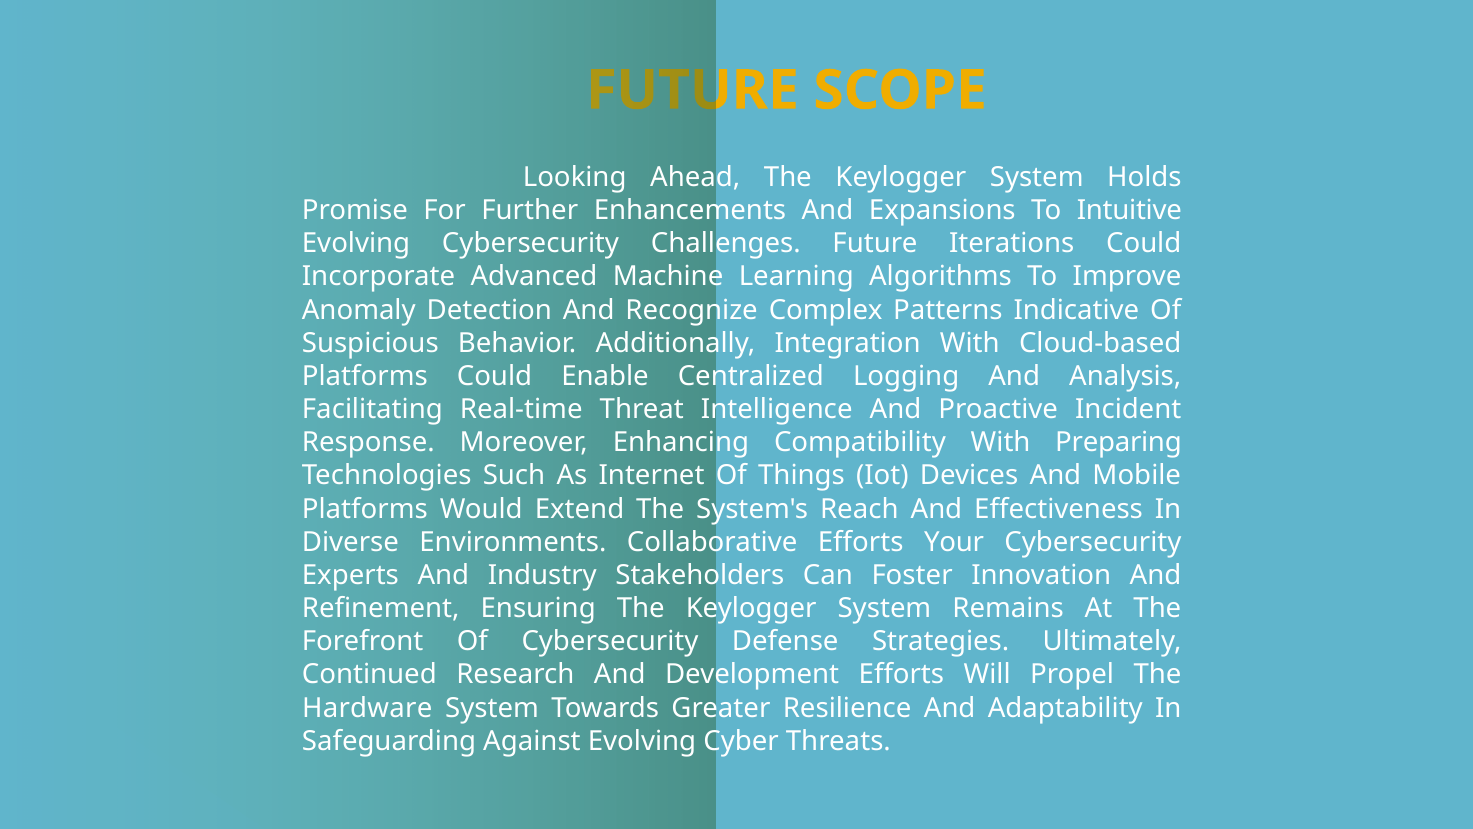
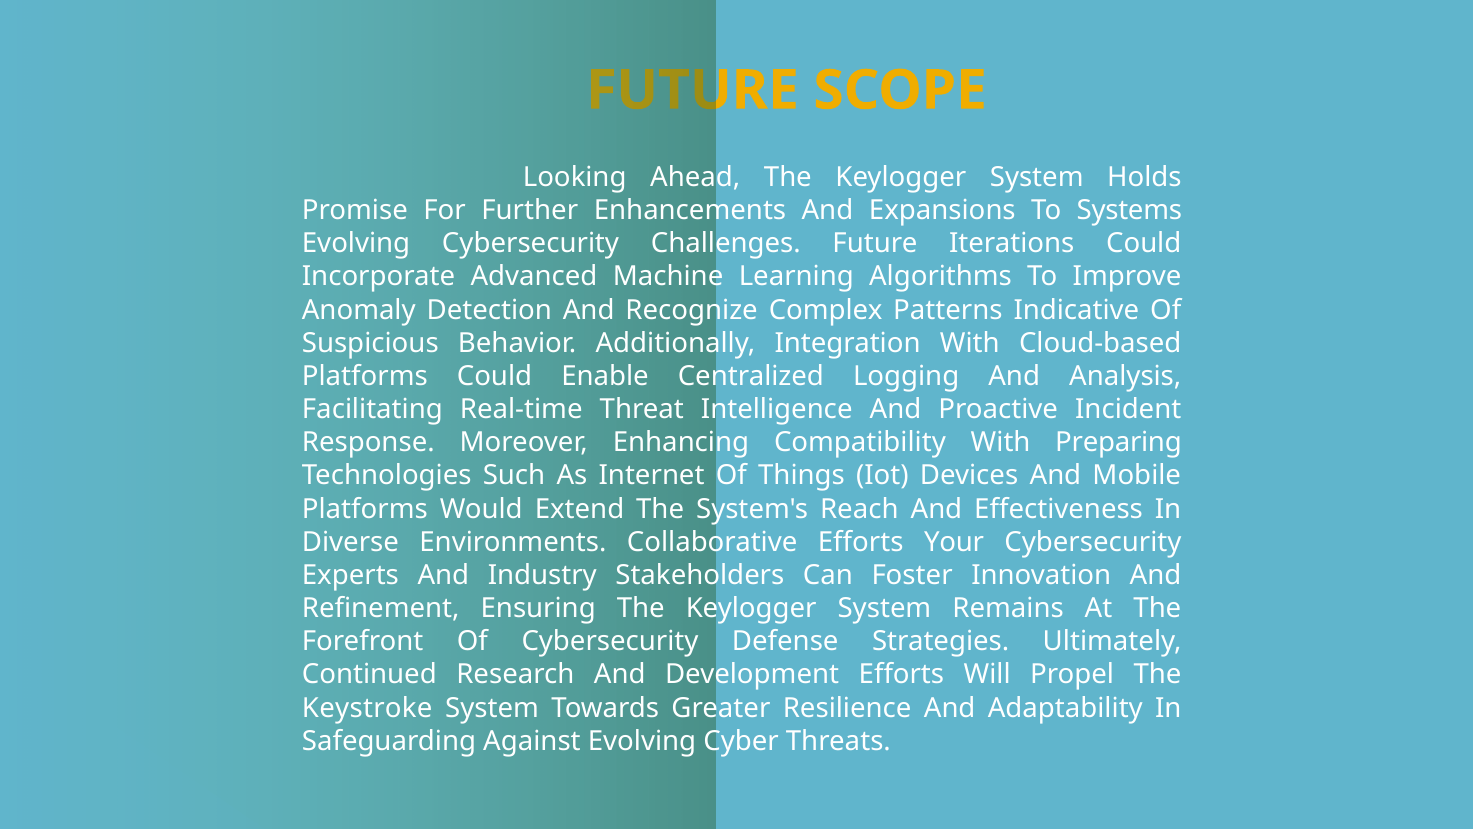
Intuitive: Intuitive -> Systems
Hardware: Hardware -> Keystroke
